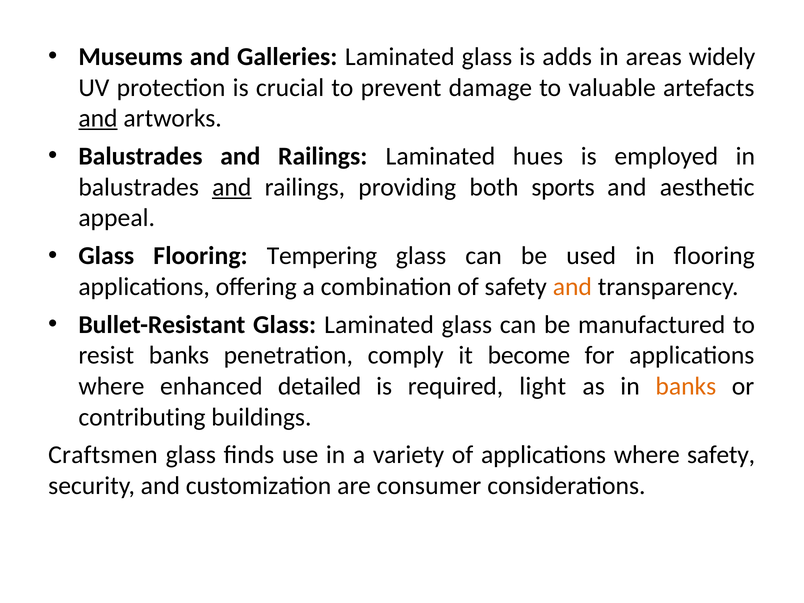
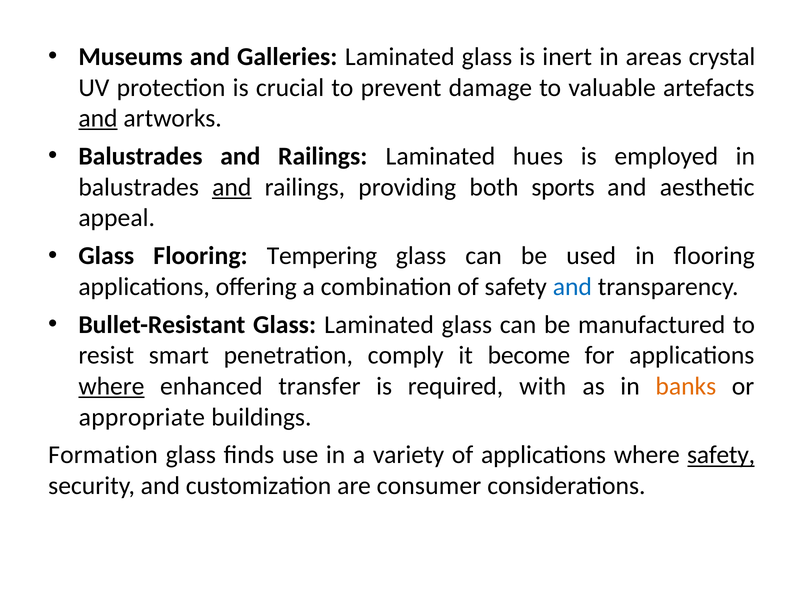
adds: adds -> inert
widely: widely -> crystal
and at (572, 287) colour: orange -> blue
resist banks: banks -> smart
where at (111, 386) underline: none -> present
detailed: detailed -> transfer
light: light -> with
contributing: contributing -> appropriate
Craftsmen: Craftsmen -> Formation
safety at (721, 455) underline: none -> present
